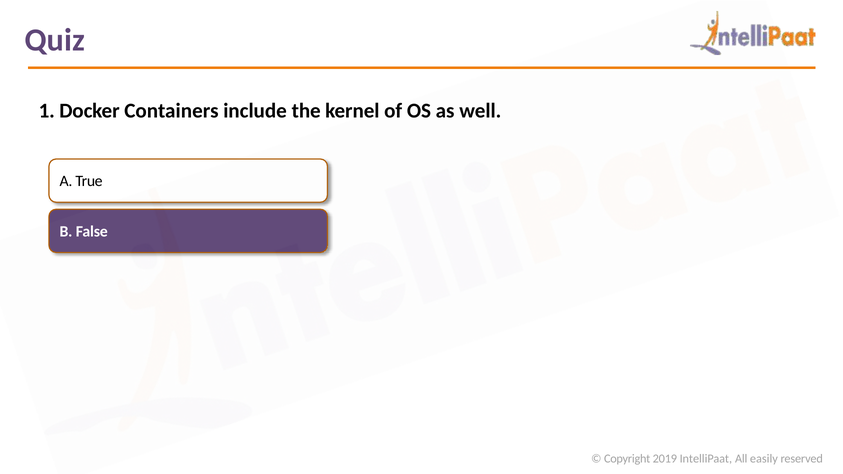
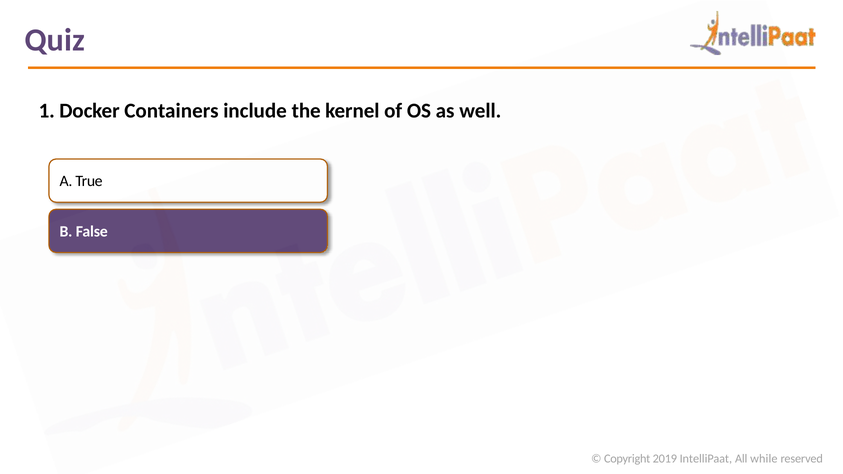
easily: easily -> while
